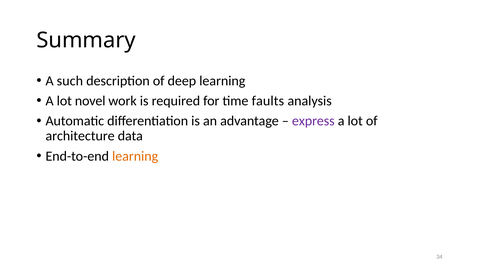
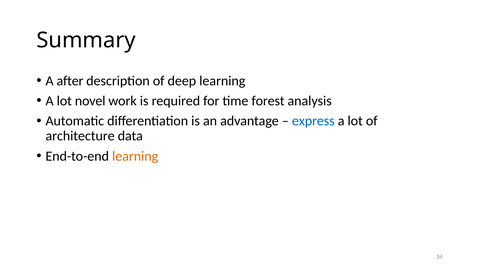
such: such -> after
faults: faults -> forest
express colour: purple -> blue
